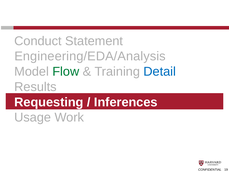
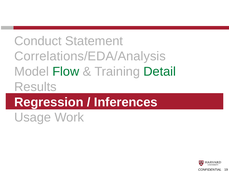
Engineering/EDA/Analysis: Engineering/EDA/Analysis -> Correlations/EDA/Analysis
Detail colour: blue -> green
Requesting: Requesting -> Regression
